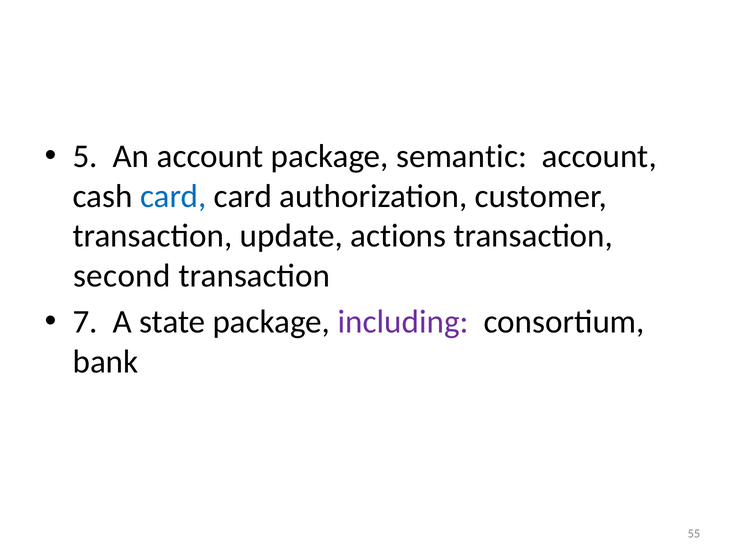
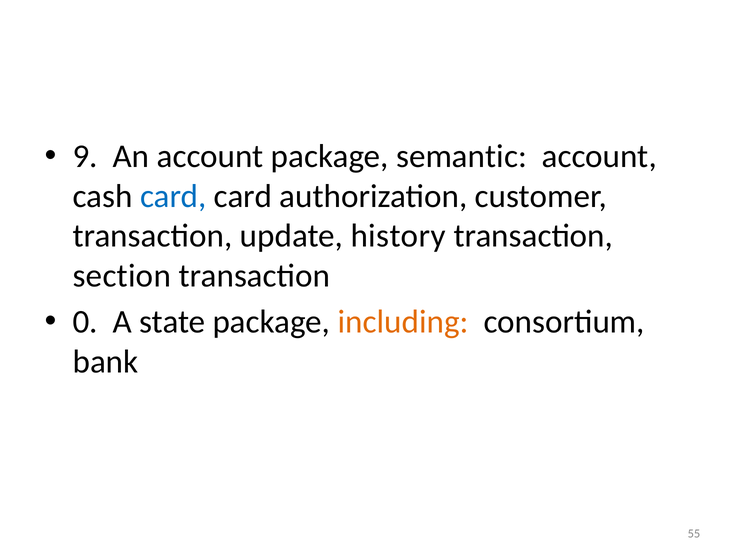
5: 5 -> 9
actions: actions -> history
second: second -> section
7: 7 -> 0
including colour: purple -> orange
